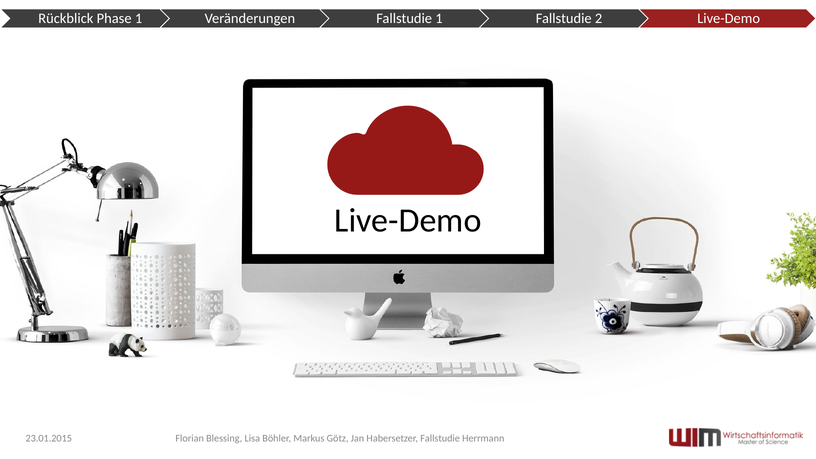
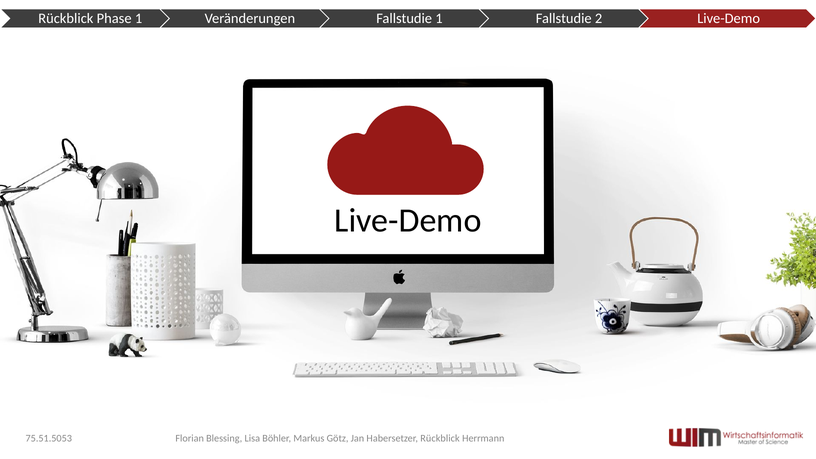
Habersetzer Fallstudie: Fallstudie -> Rückblick
23.01.2015: 23.01.2015 -> 75.51.5053
